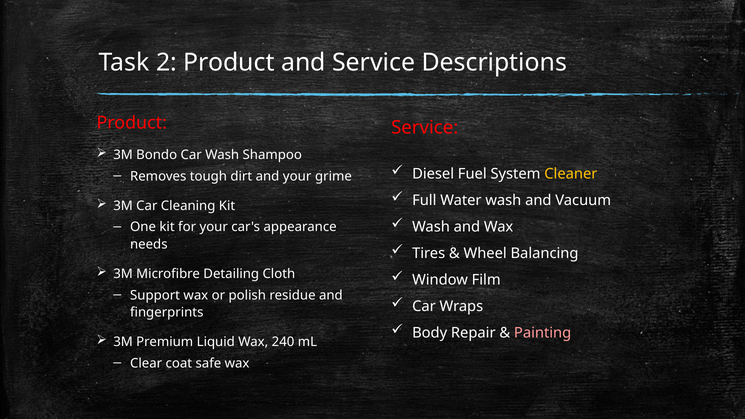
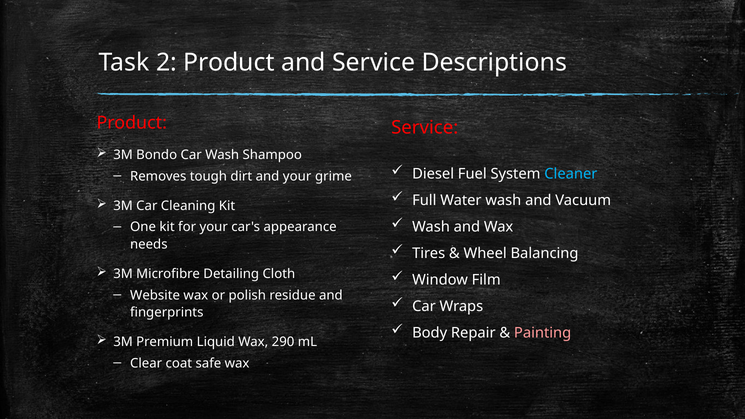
Cleaner colour: yellow -> light blue
Support: Support -> Website
240: 240 -> 290
